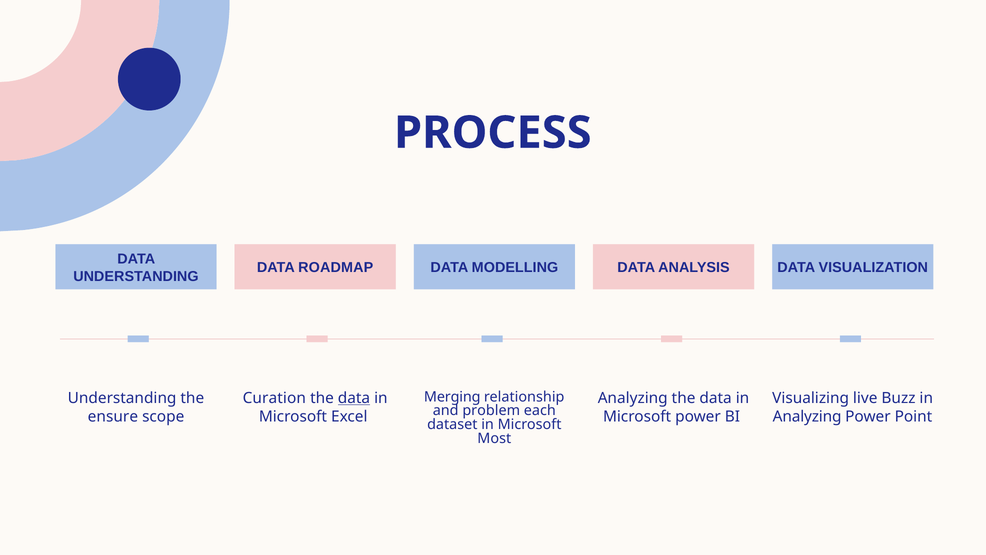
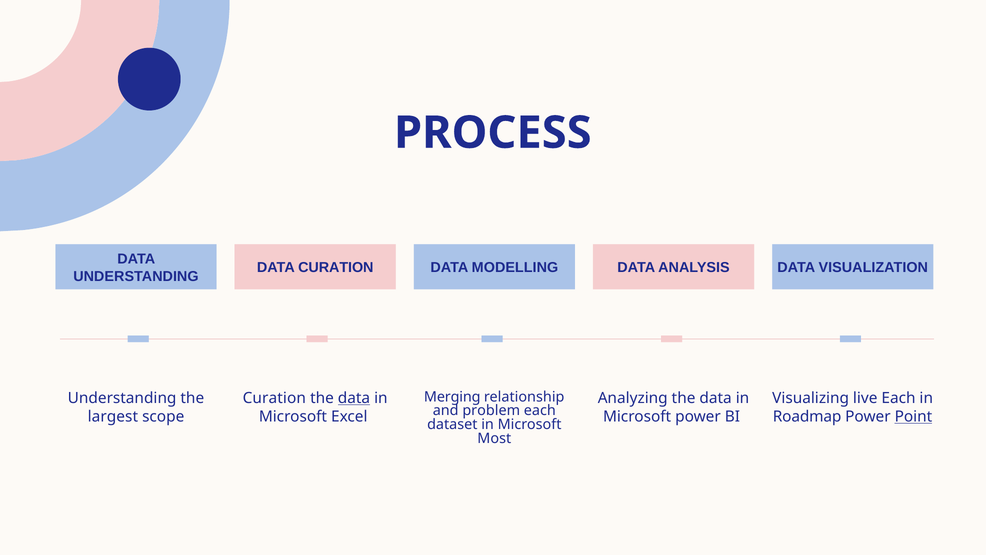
DATA ROADMAP: ROADMAP -> CURATION
live Buzz: Buzz -> Each
ensure: ensure -> largest
Analyzing at (807, 416): Analyzing -> Roadmap
Point underline: none -> present
